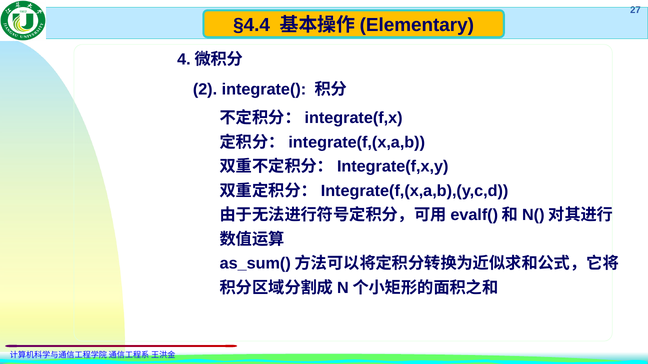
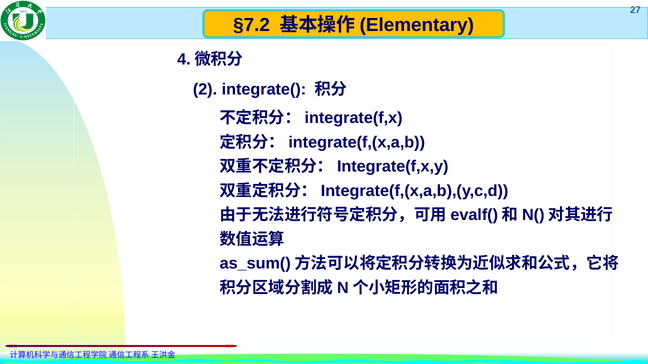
§4.4: §4.4 -> §7.2
